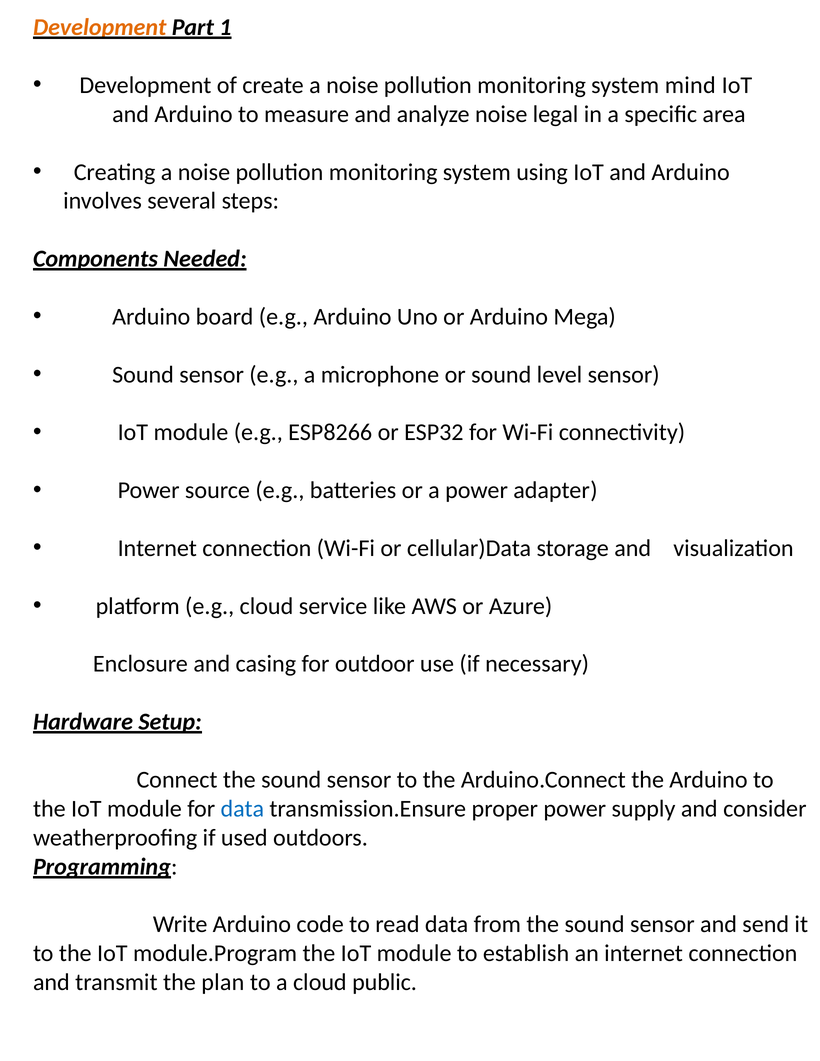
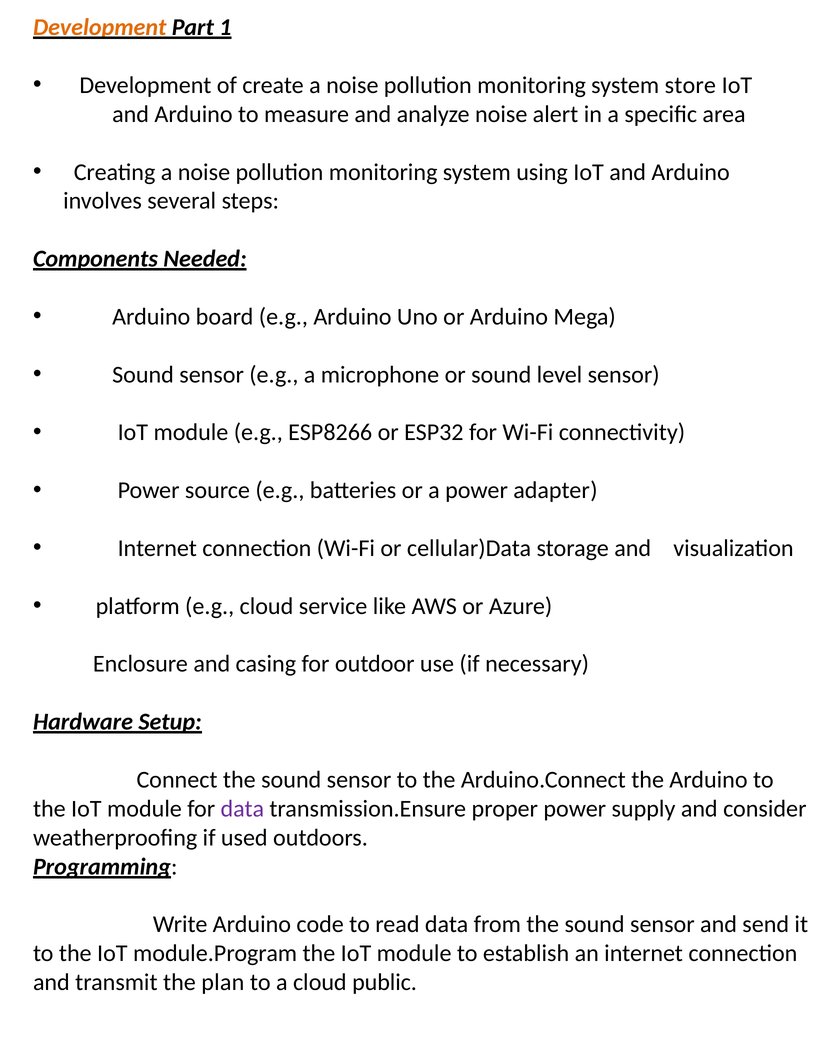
system mind: mind -> store
noise legal: legal -> alert
data at (242, 809) colour: blue -> purple
